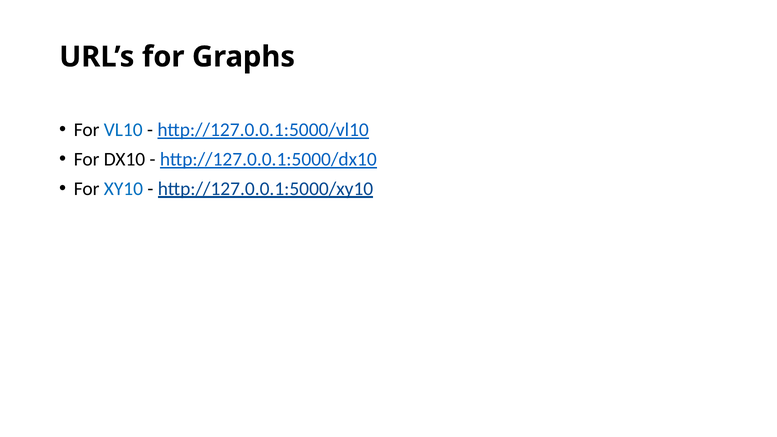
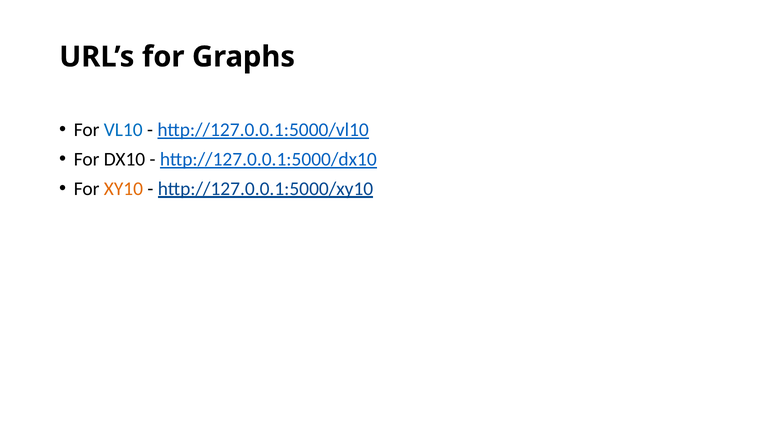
XY10 colour: blue -> orange
